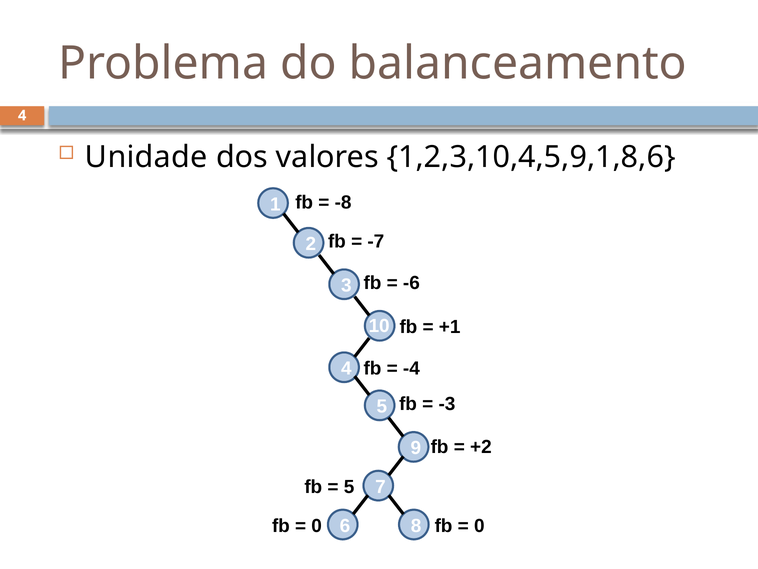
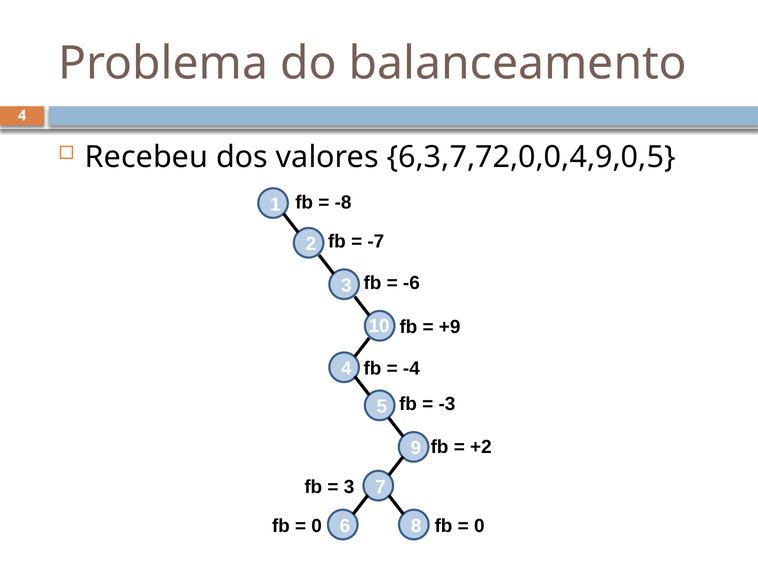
Unidade: Unidade -> Recebeu
1,2,3,10,4,5,9,1,8,6: 1,2,3,10,4,5,9,1,8,6 -> 6,3,7,72,0,0,4,9,0,5
+1: +1 -> +9
5 at (349, 487): 5 -> 3
